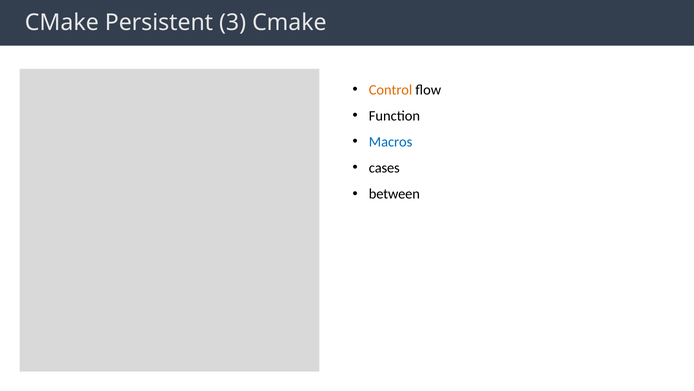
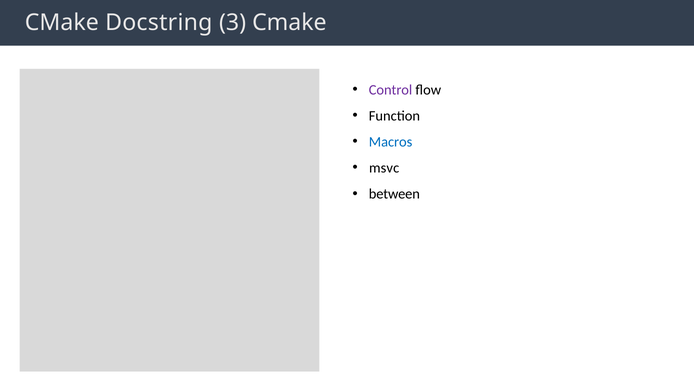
Persistent: Persistent -> Docstring
Control colour: orange -> purple
cases: cases -> msvc
